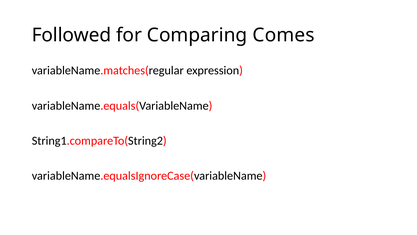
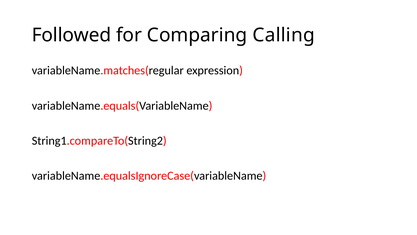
Comes: Comes -> Calling
